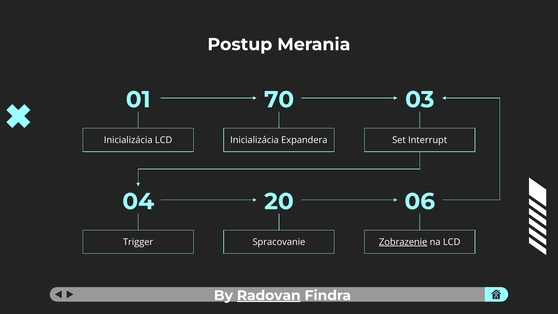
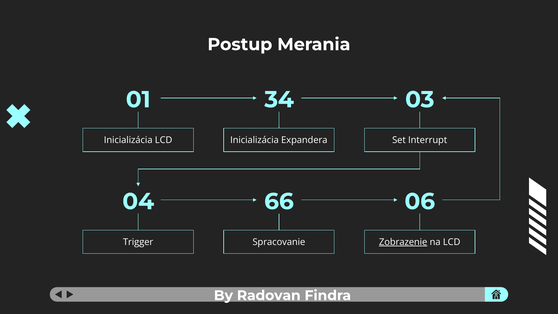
70: 70 -> 34
20: 20 -> 66
Radovan underline: present -> none
